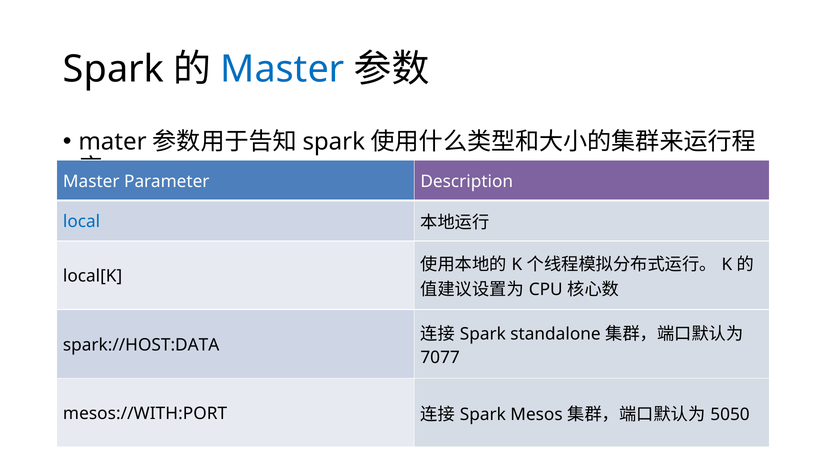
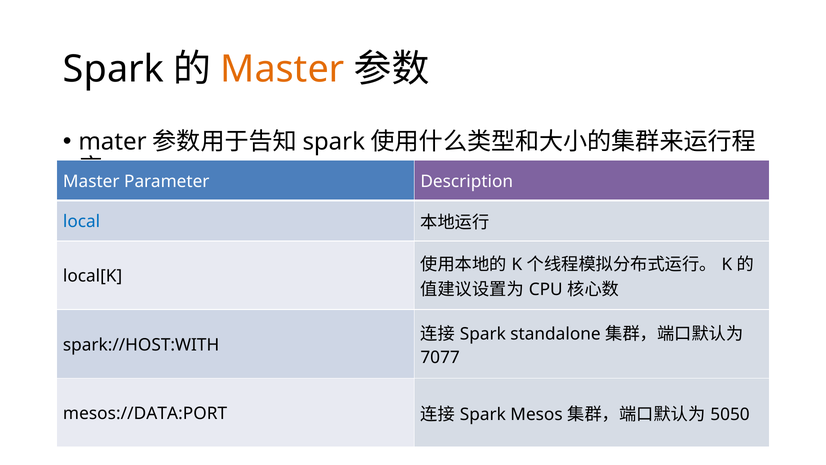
Master at (282, 69) colour: blue -> orange
spark://HOST:DATA: spark://HOST:DATA -> spark://HOST:WITH
mesos://WITH:PORT: mesos://WITH:PORT -> mesos://DATA:PORT
